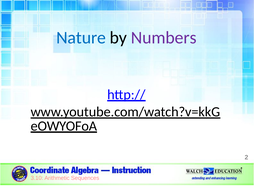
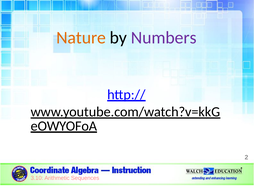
Nature colour: blue -> orange
